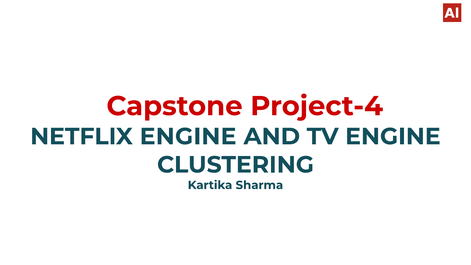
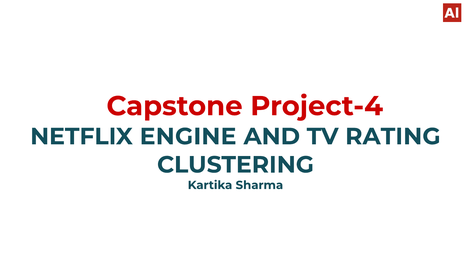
TV ENGINE: ENGINE -> RATING
